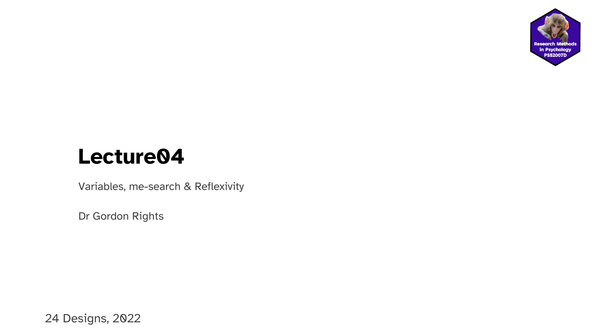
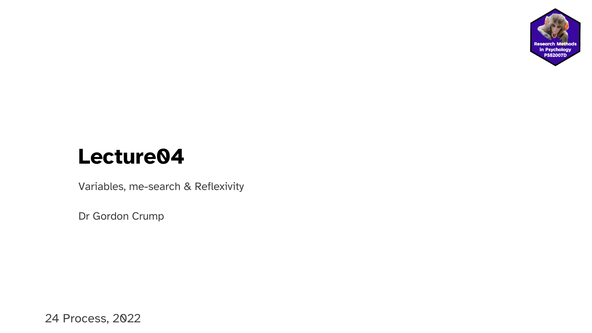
Rights: Rights -> Crump
Designs: Designs -> Process
